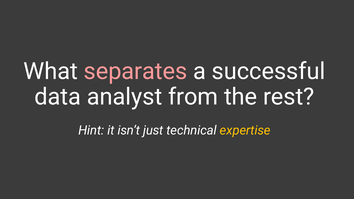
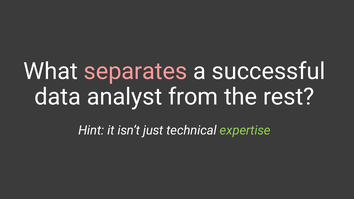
expertise colour: yellow -> light green
